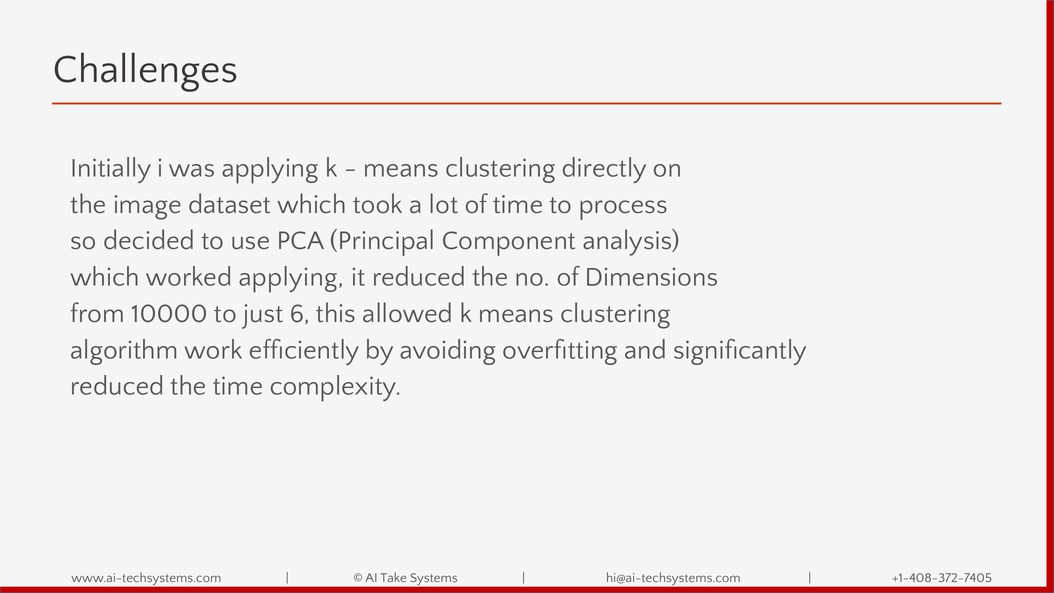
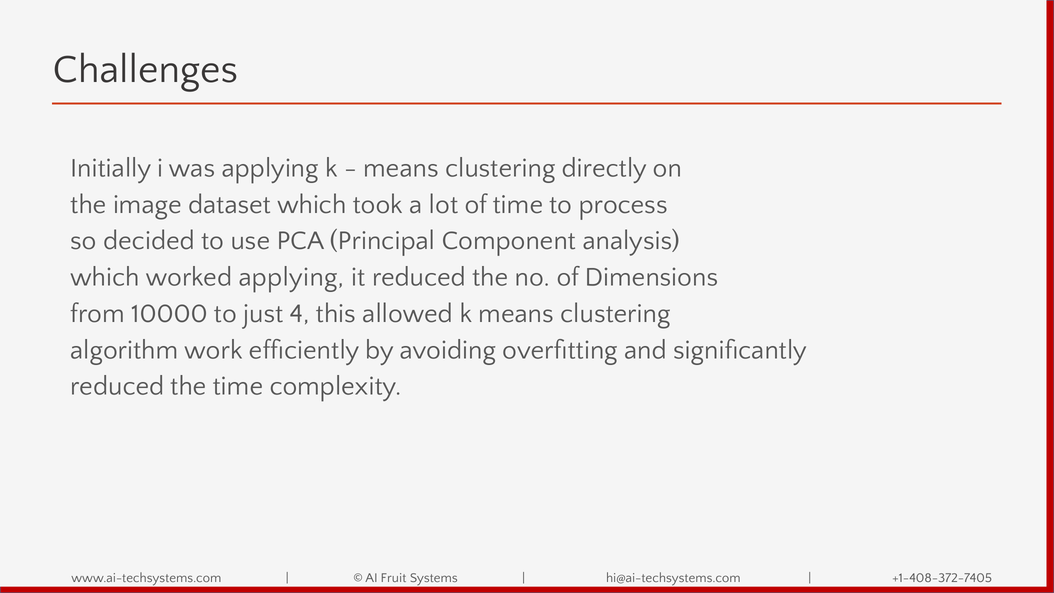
6: 6 -> 4
Take: Take -> Fruit
